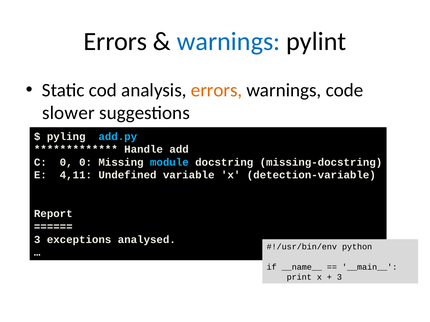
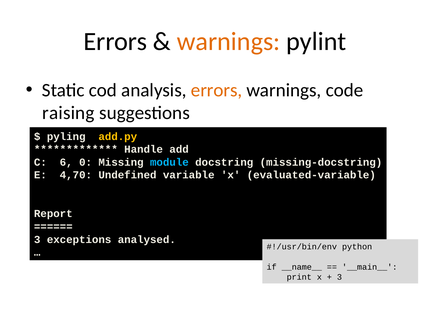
warnings at (229, 42) colour: blue -> orange
slower: slower -> raising
add.py colour: light blue -> yellow
C 0: 0 -> 6
4,11: 4,11 -> 4,70
detection-variable: detection-variable -> evaluated-variable
